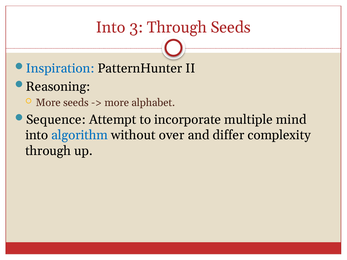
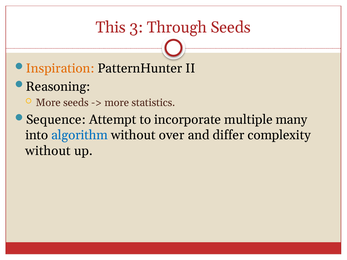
Into at (111, 27): Into -> This
Inspiration colour: blue -> orange
alphabet: alphabet -> statistics
mind: mind -> many
through at (48, 151): through -> without
